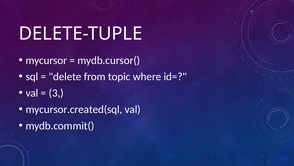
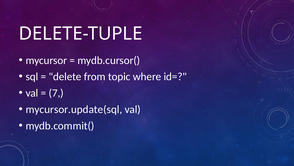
3: 3 -> 7
mycursor.created(sql: mycursor.created(sql -> mycursor.update(sql
